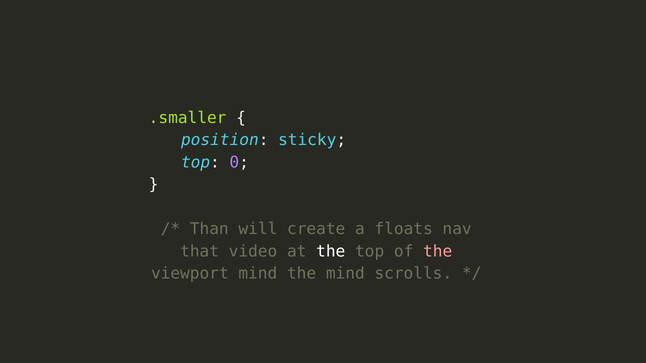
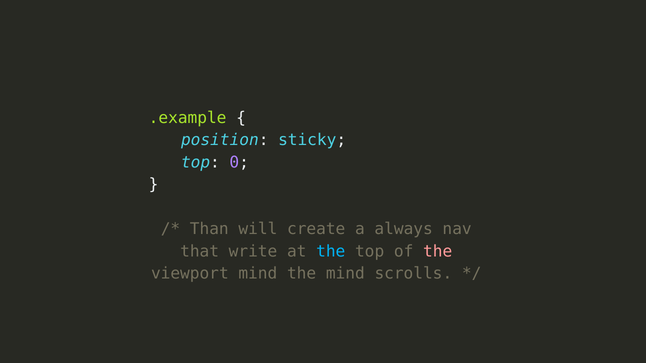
.smaller: .smaller -> .example
floats: floats -> always
video: video -> write
the at (331, 252) colour: white -> light blue
